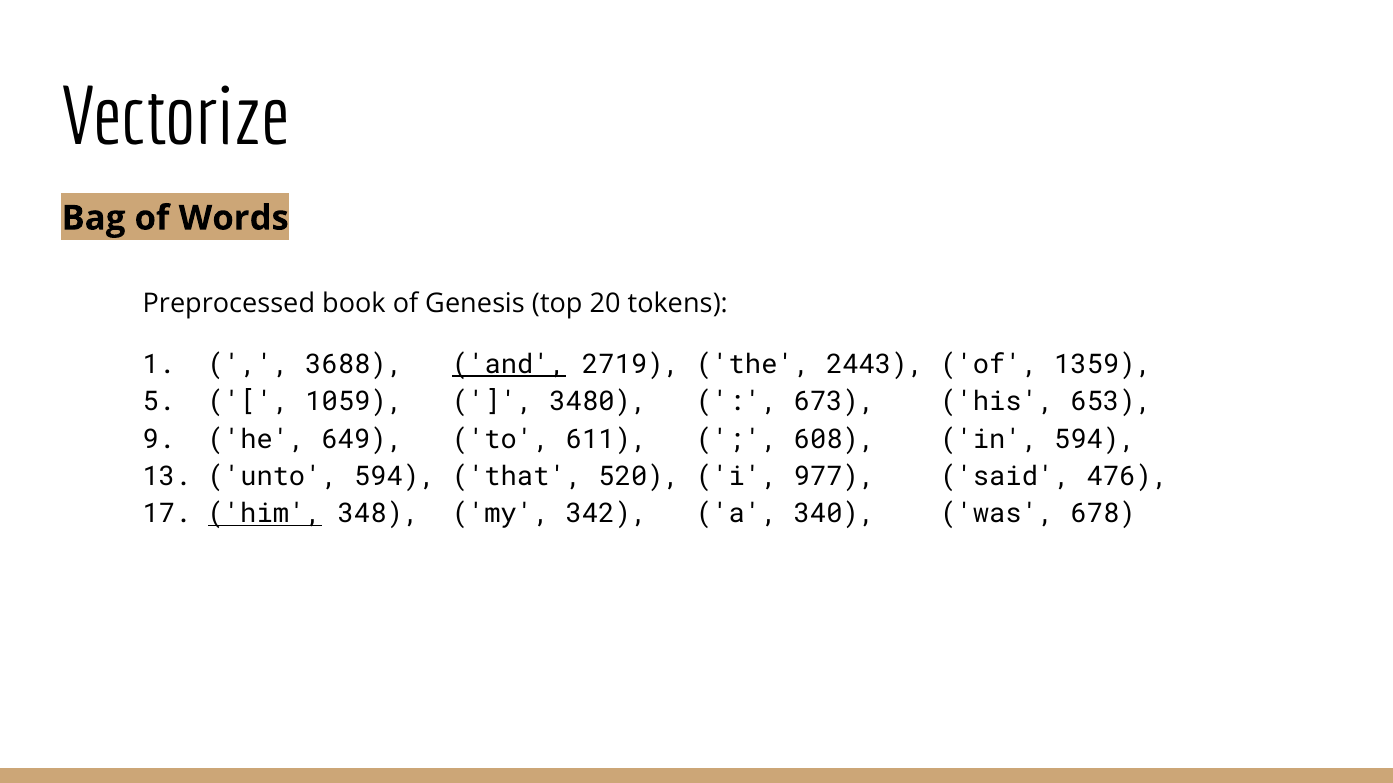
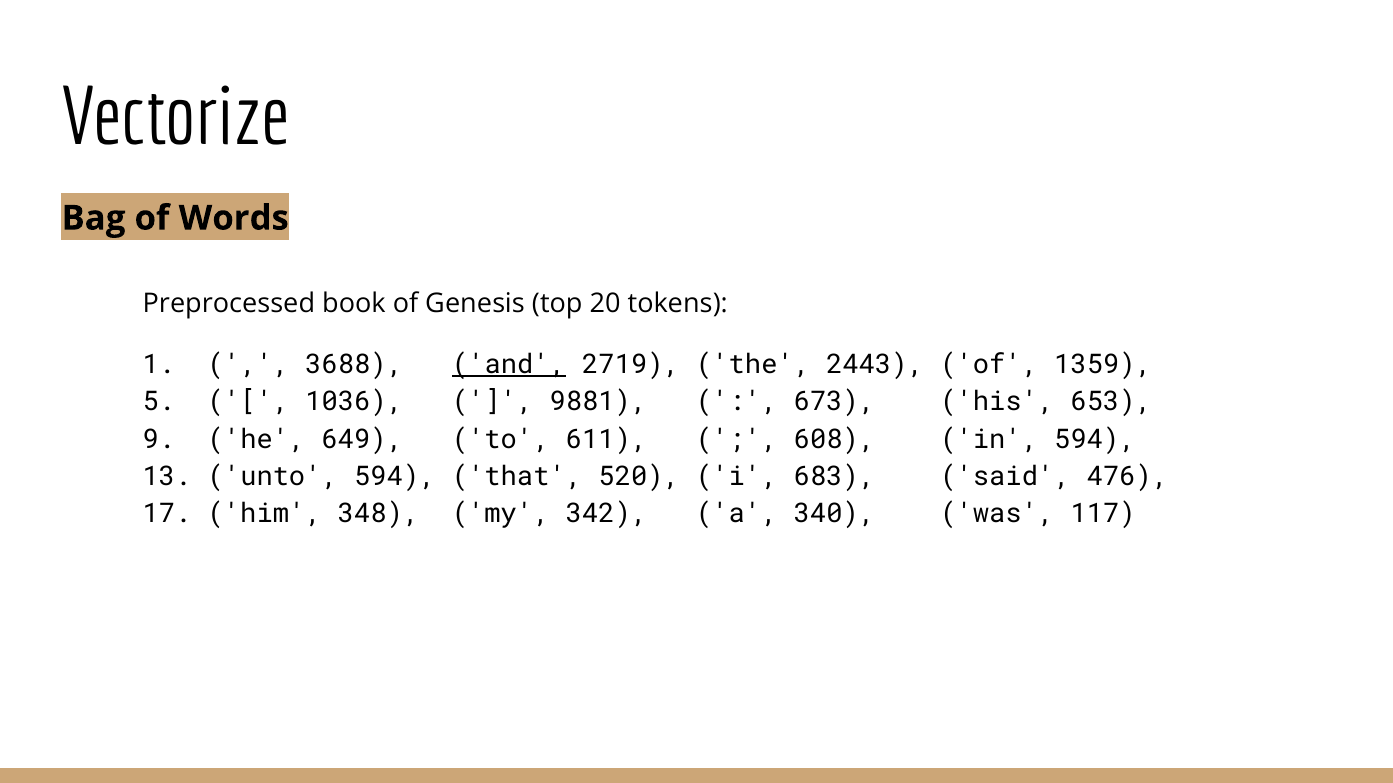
1059: 1059 -> 1036
3480: 3480 -> 9881
977: 977 -> 683
him underline: present -> none
678: 678 -> 117
